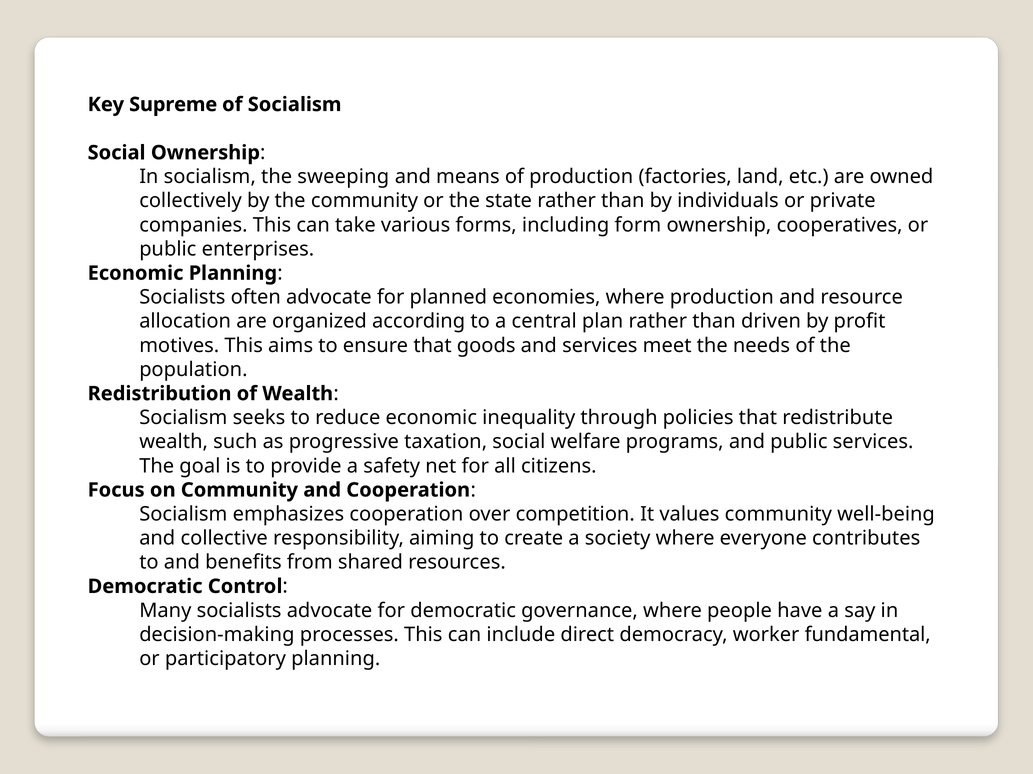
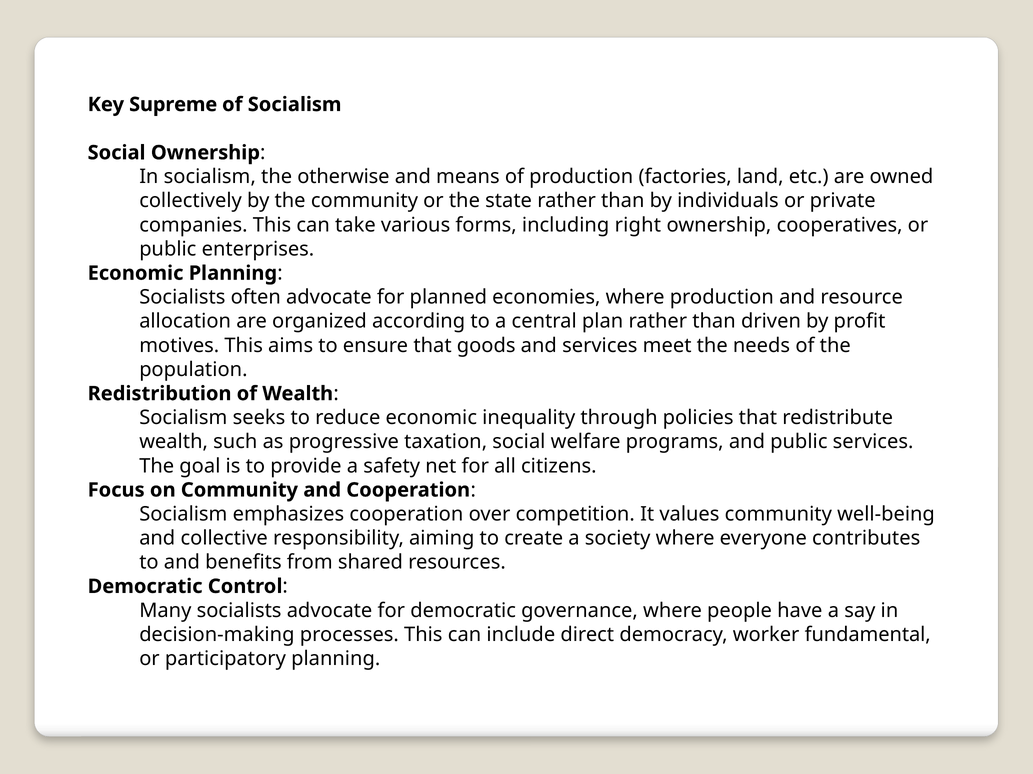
sweeping: sweeping -> otherwise
form: form -> right
